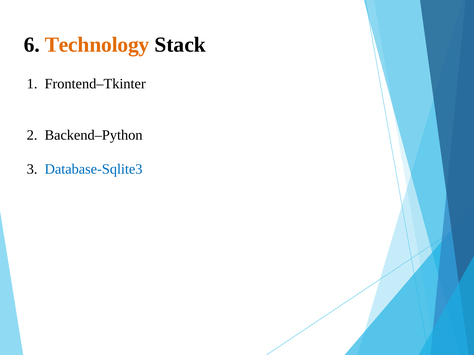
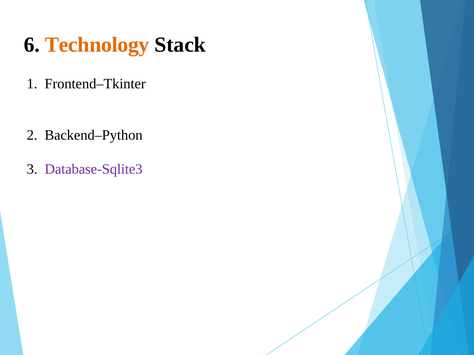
Database-Sqlite3 colour: blue -> purple
